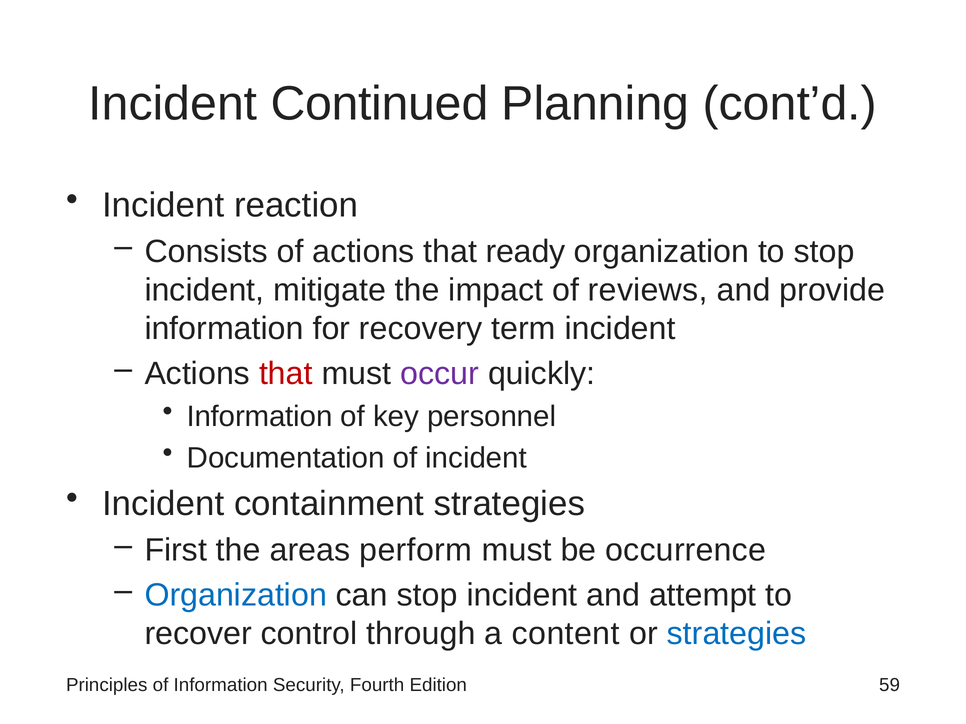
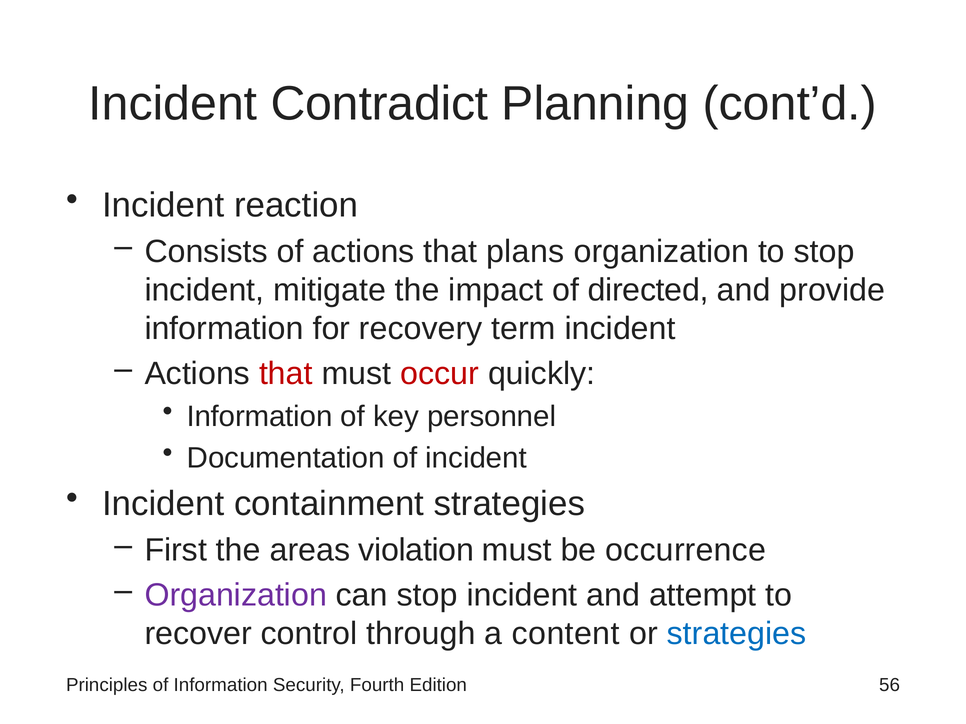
Continued: Continued -> Contradict
ready: ready -> plans
reviews: reviews -> directed
occur colour: purple -> red
perform: perform -> violation
Organization at (236, 596) colour: blue -> purple
59: 59 -> 56
